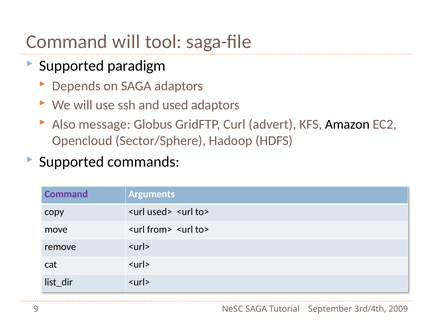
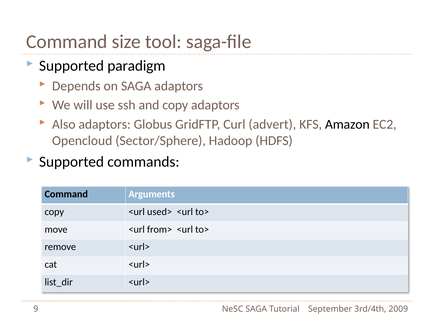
Command will: will -> size
and used: used -> copy
Also message: message -> adaptors
Command at (66, 194) colour: purple -> black
